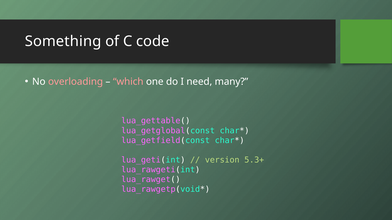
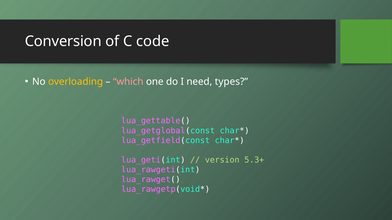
Something: Something -> Conversion
overloading colour: pink -> yellow
many: many -> types
